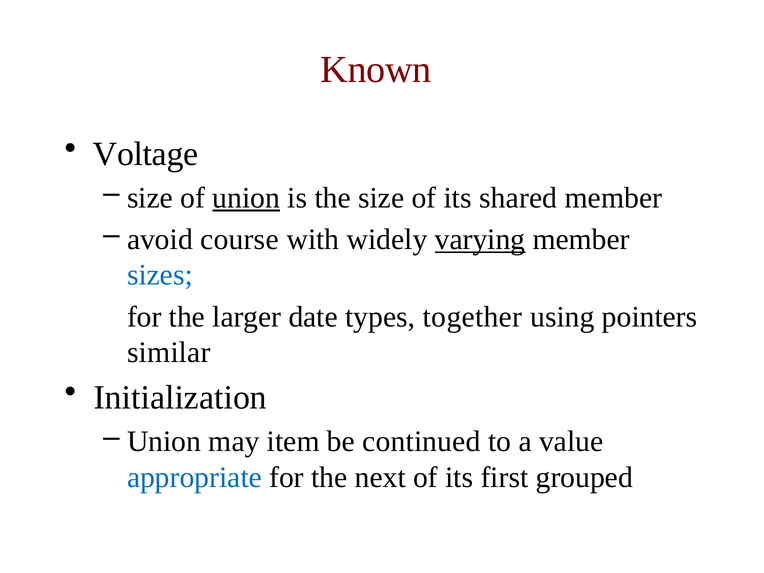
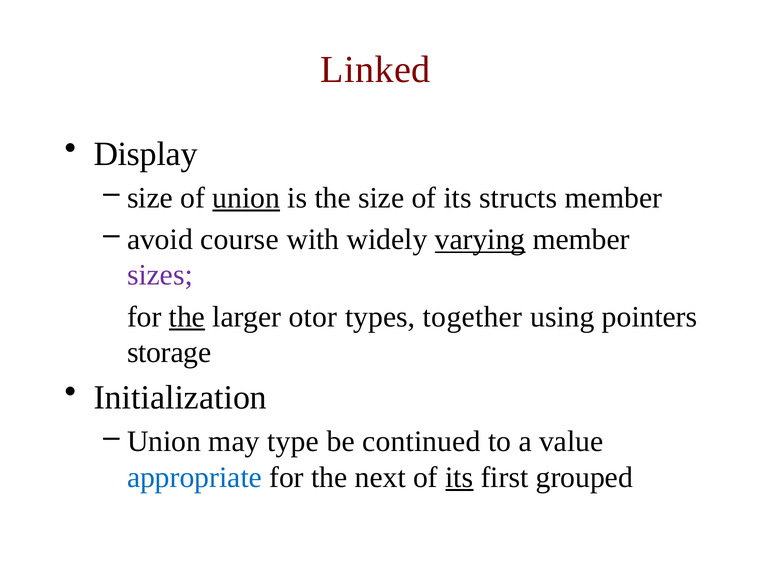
Known: Known -> Linked
Voltage: Voltage -> Display
shared: shared -> structs
sizes colour: blue -> purple
the at (187, 317) underline: none -> present
date: date -> otor
similar: similar -> storage
item: item -> type
its at (459, 477) underline: none -> present
